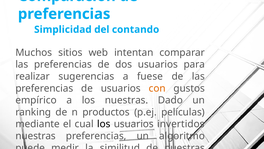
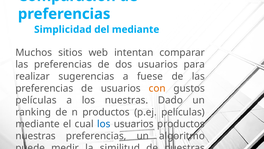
del contando: contando -> mediante
empírico at (36, 100): empírico -> películas
los at (104, 124) colour: black -> blue
usuarios invertidos: invertidos -> productos
